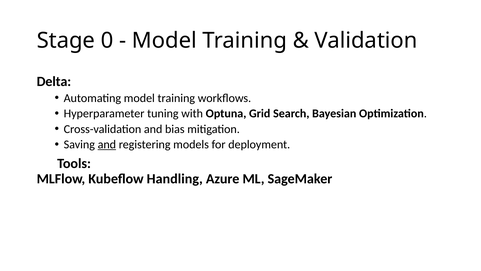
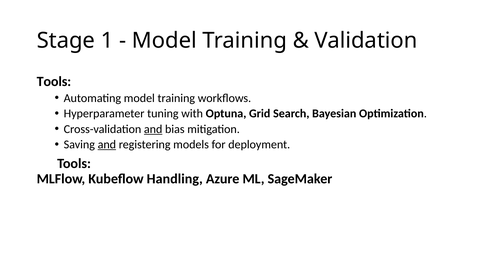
0: 0 -> 1
Delta: Delta -> Tools
and at (153, 129) underline: none -> present
